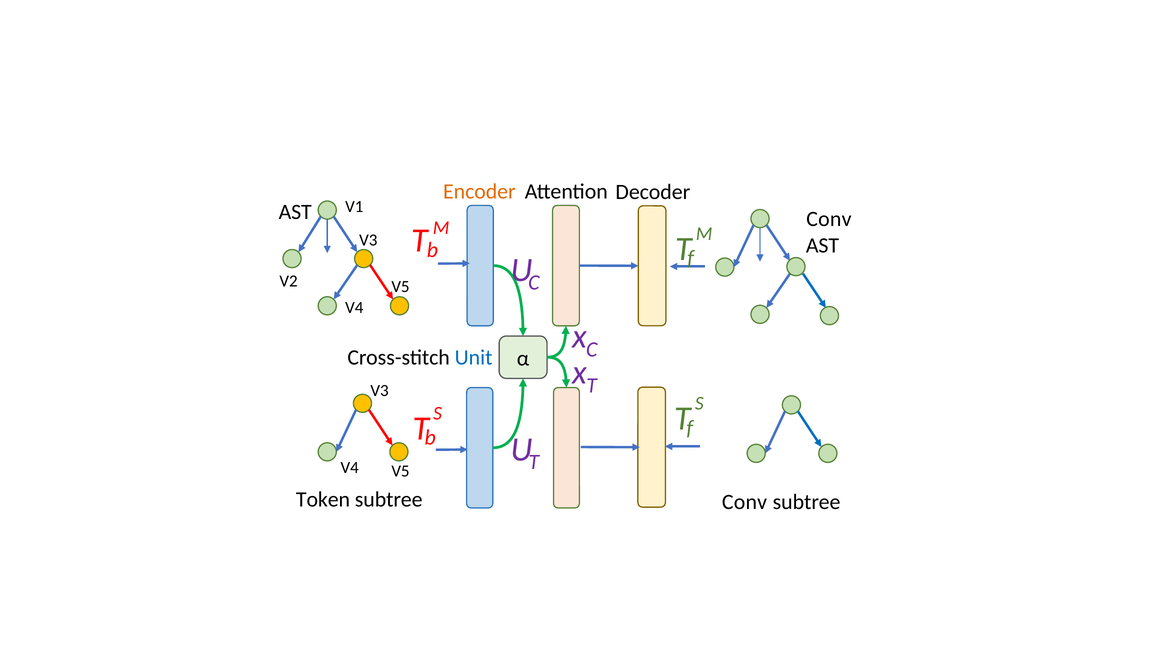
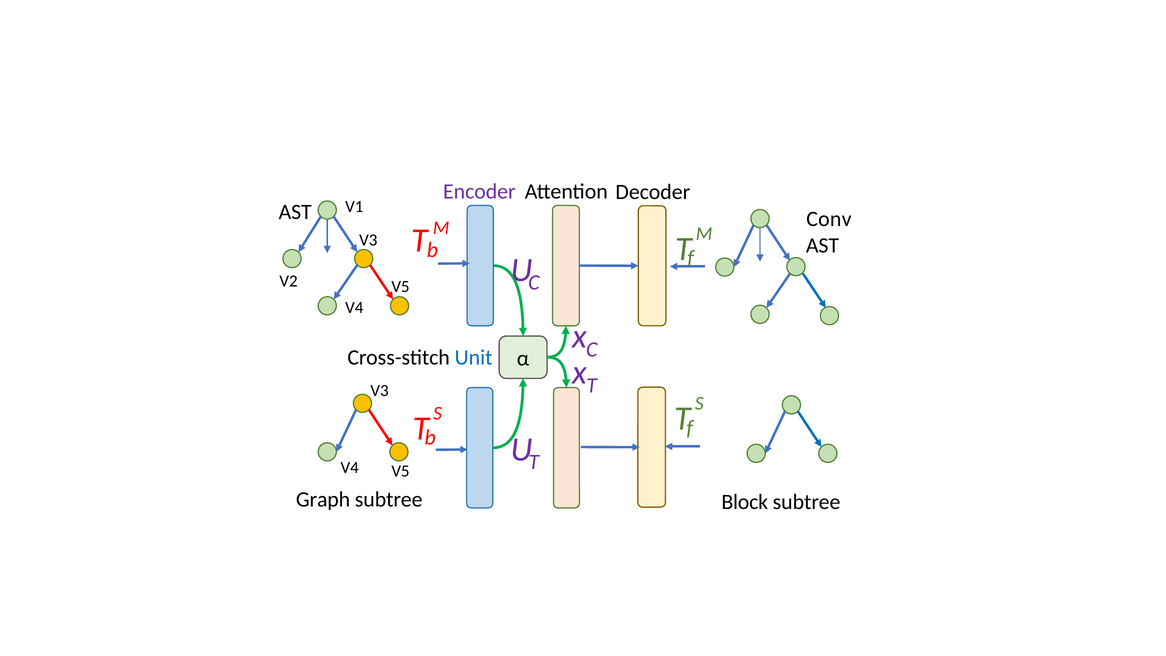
Encoder colour: orange -> purple
Token: Token -> Graph
Conv at (745, 502): Conv -> Block
